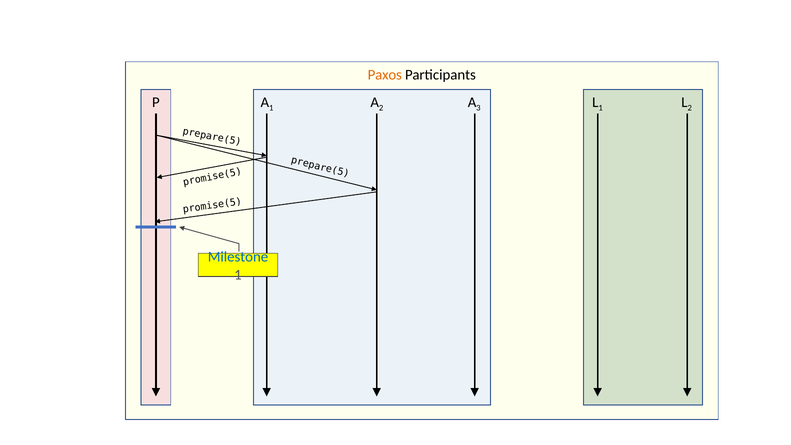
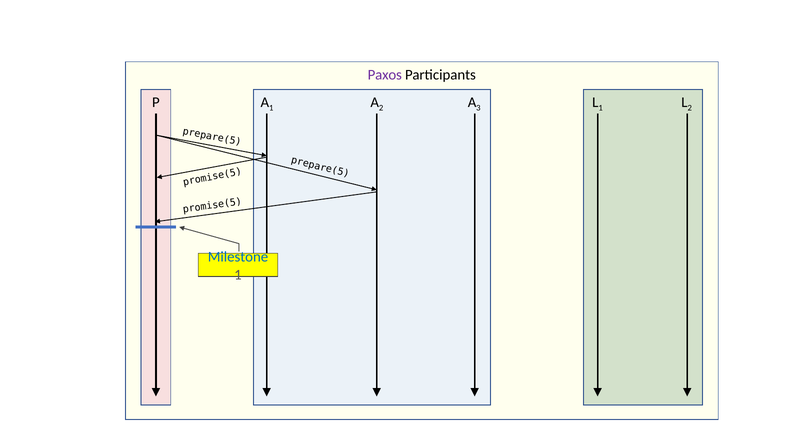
Paxos colour: orange -> purple
